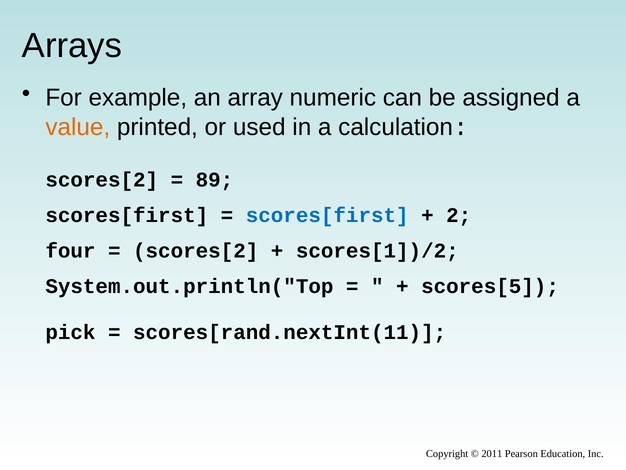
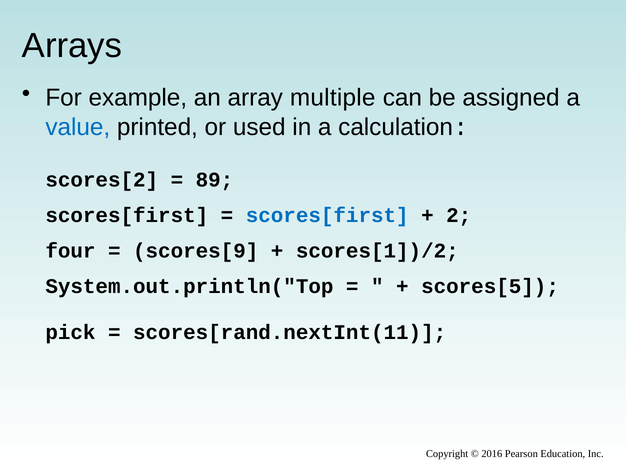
numeric: numeric -> multiple
value colour: orange -> blue
scores[2 at (196, 251): scores[2 -> scores[9
2011: 2011 -> 2016
